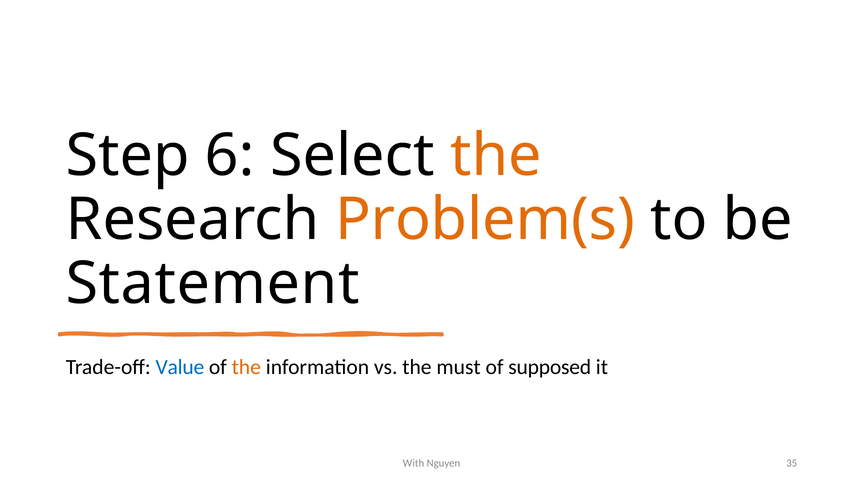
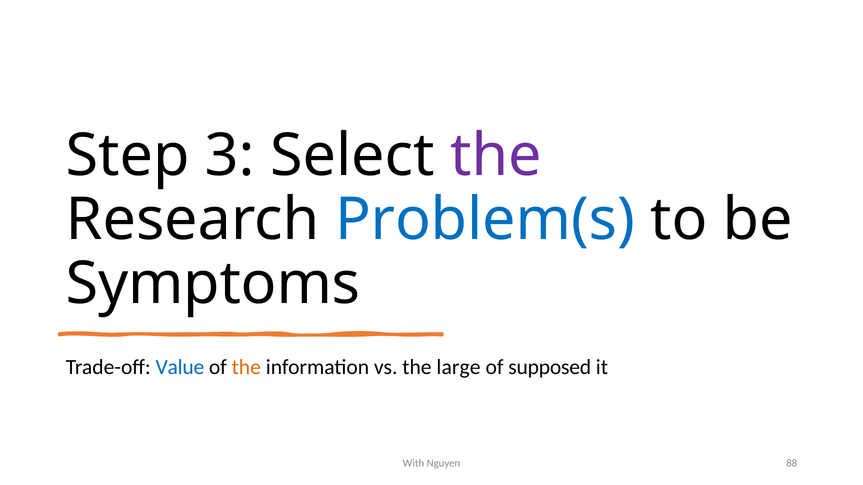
6: 6 -> 3
the at (496, 156) colour: orange -> purple
Problem(s colour: orange -> blue
Statement: Statement -> Symptoms
must: must -> large
35: 35 -> 88
